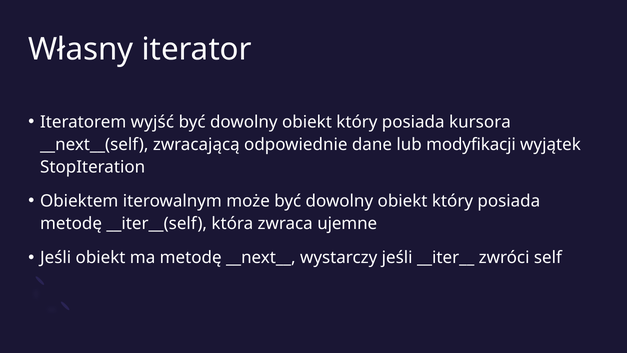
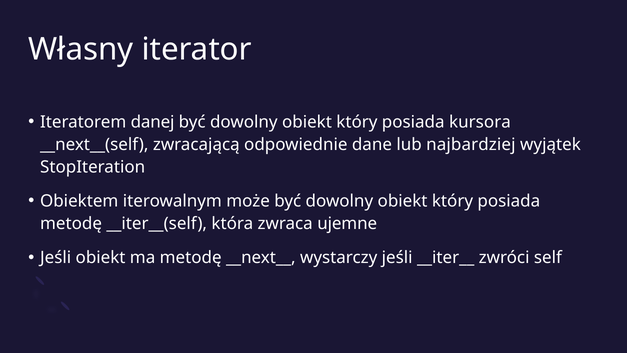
wyjść: wyjść -> danej
modyfikacji: modyfikacji -> najbardziej
